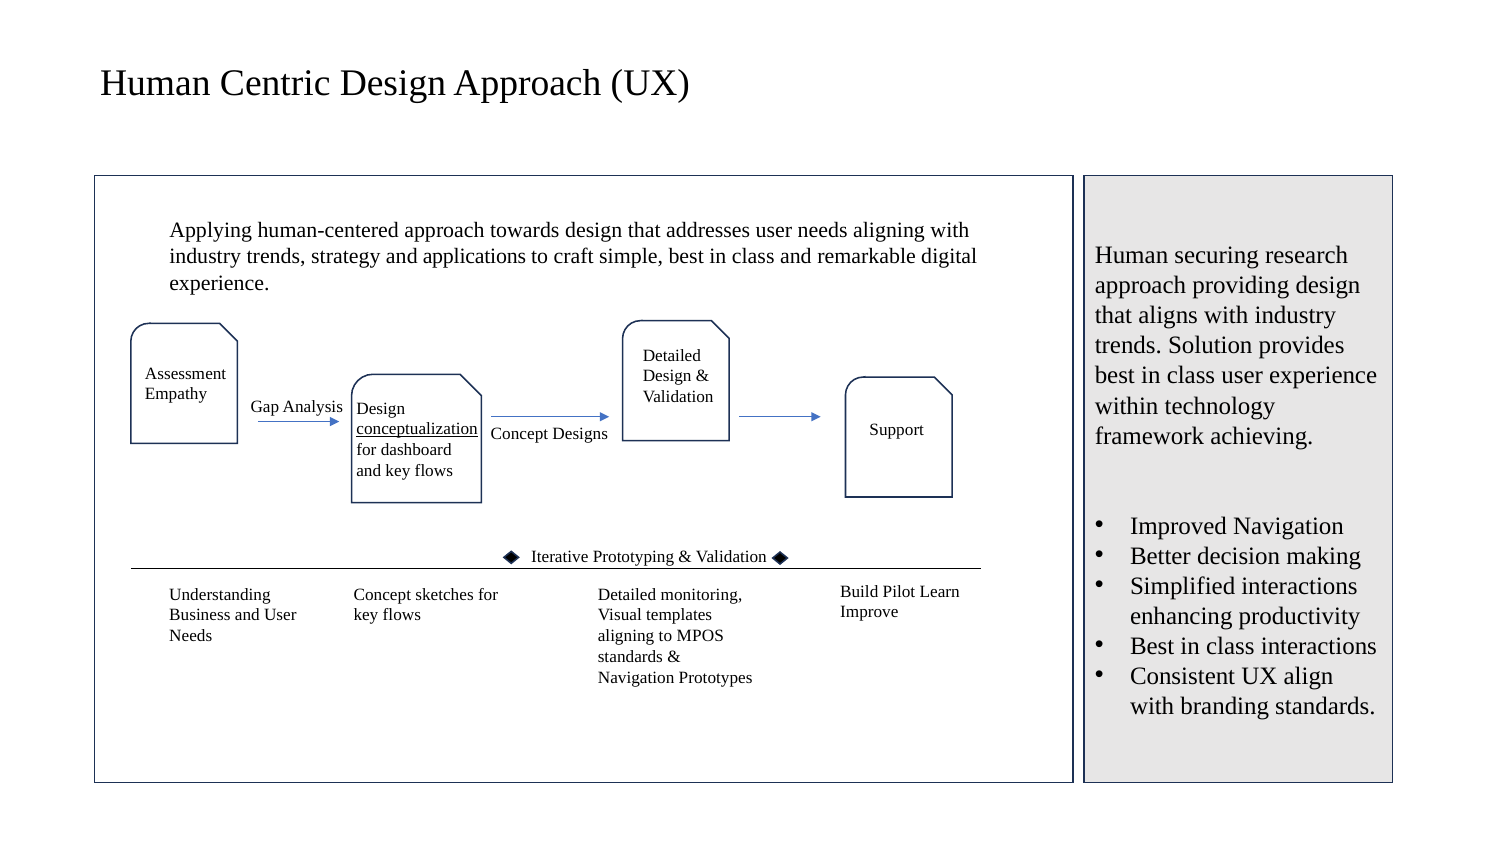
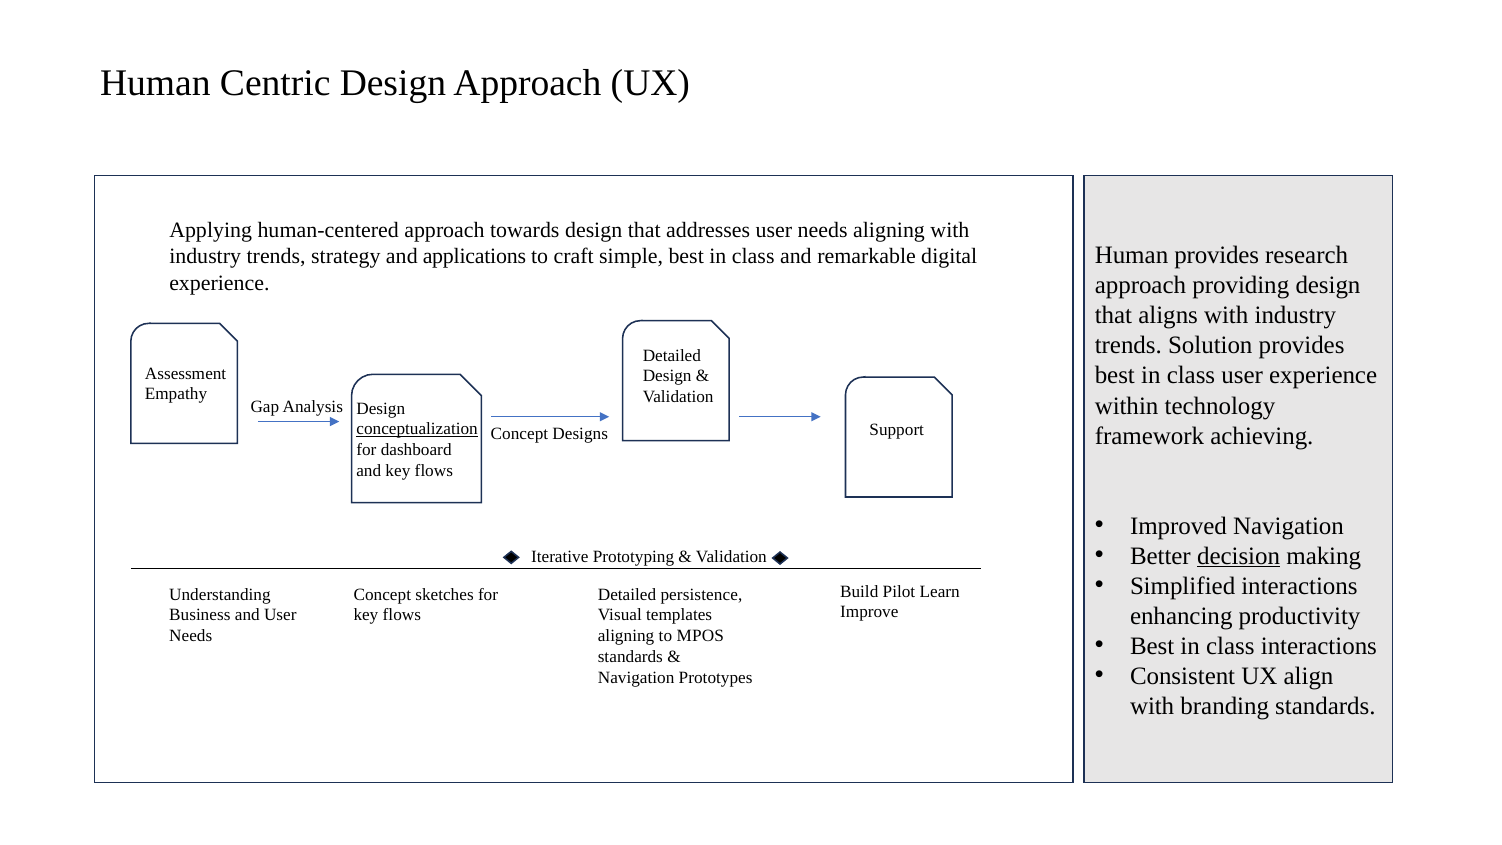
Human securing: securing -> provides
decision underline: none -> present
monitoring: monitoring -> persistence
